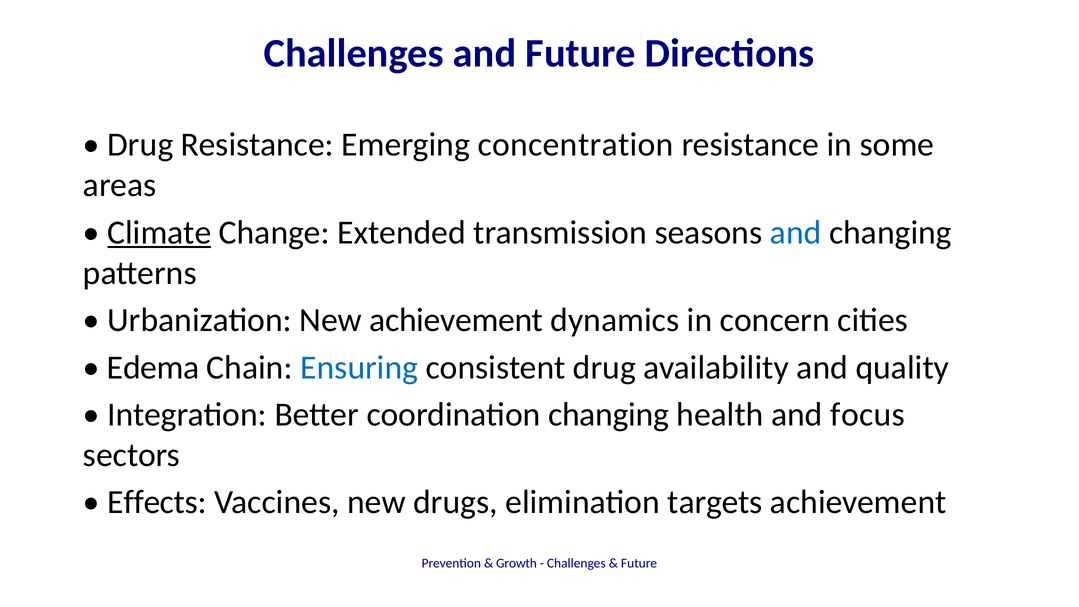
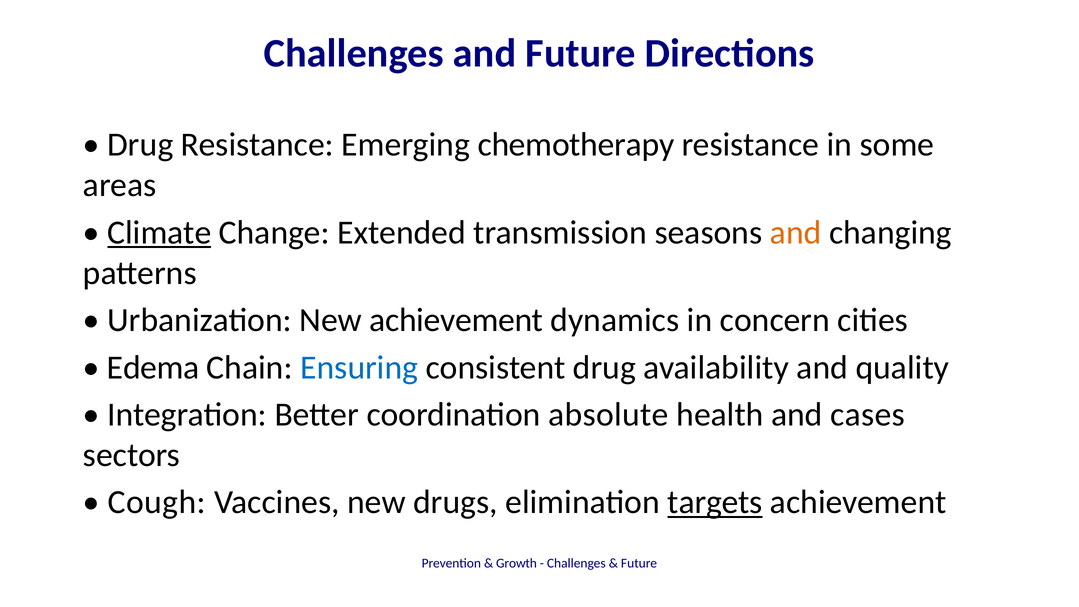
concentration: concentration -> chemotherapy
and at (796, 233) colour: blue -> orange
coordination changing: changing -> absolute
focus: focus -> cases
Effects: Effects -> Cough
targets underline: none -> present
